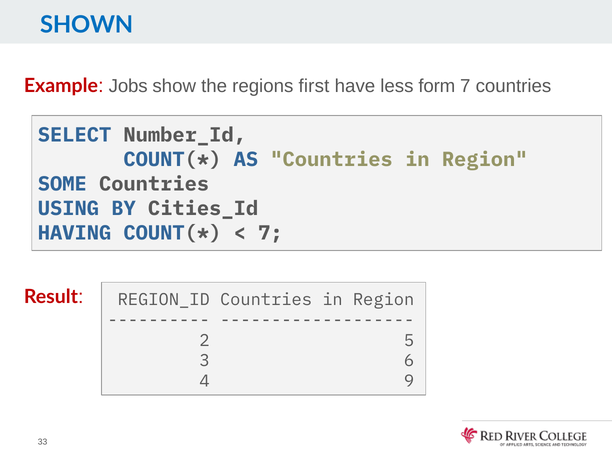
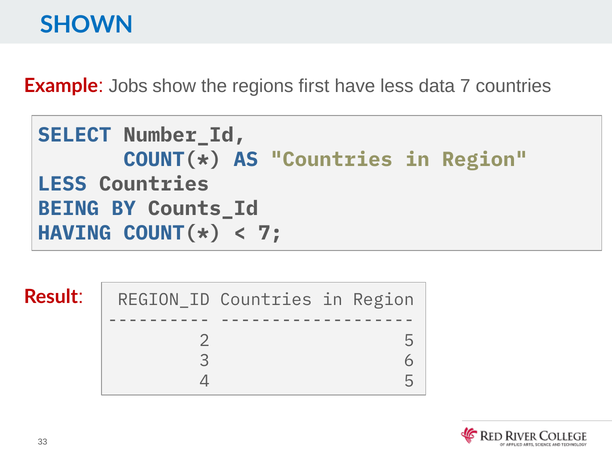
form: form -> data
SOME at (62, 184): SOME -> LESS
USING: USING -> BEING
Cities_Id: Cities_Id -> Counts_Id
4 9: 9 -> 5
